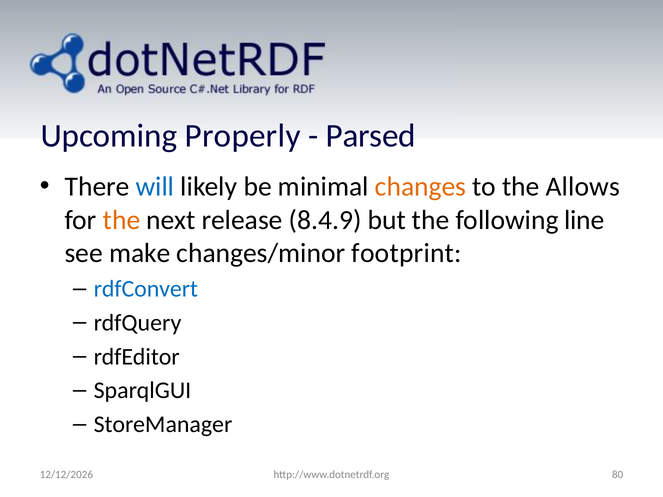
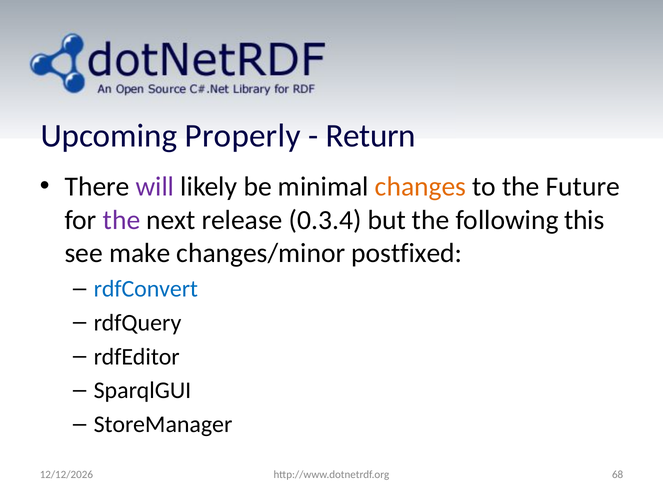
Parsed: Parsed -> Return
will colour: blue -> purple
Allows: Allows -> Future
the at (122, 220) colour: orange -> purple
8.4.9: 8.4.9 -> 0.3.4
line: line -> this
footprint: footprint -> postfixed
80: 80 -> 68
